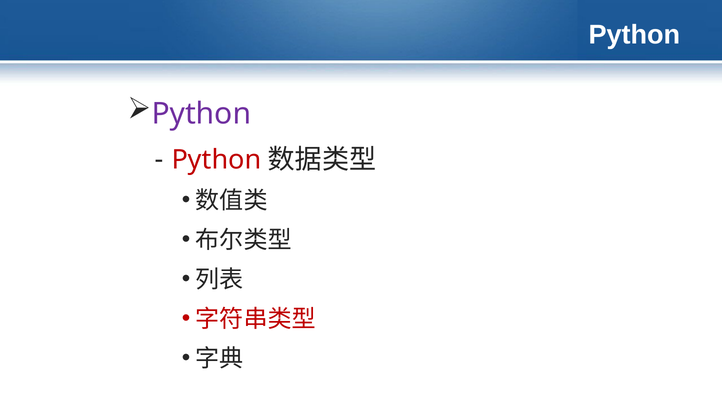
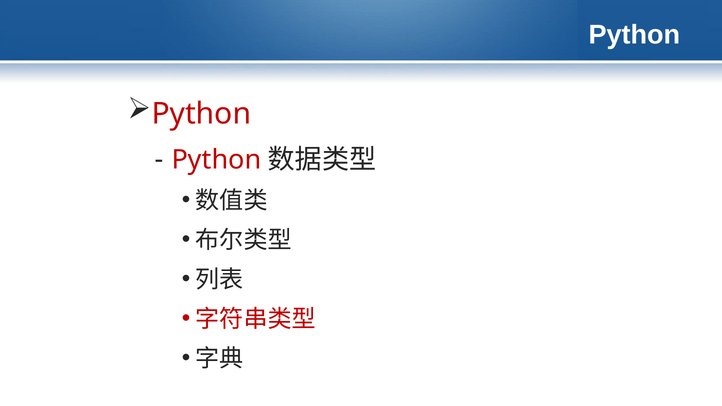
Python at (201, 114) colour: purple -> red
